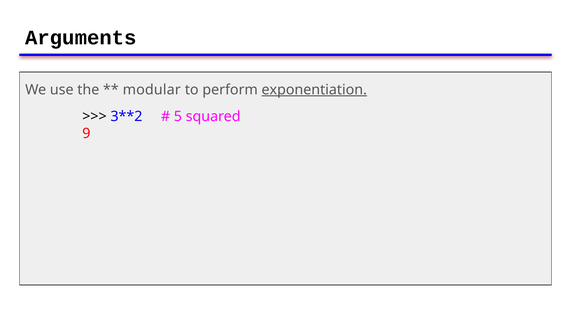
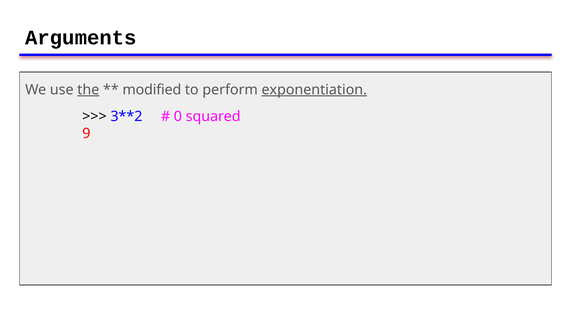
the underline: none -> present
modular: modular -> modified
5: 5 -> 0
